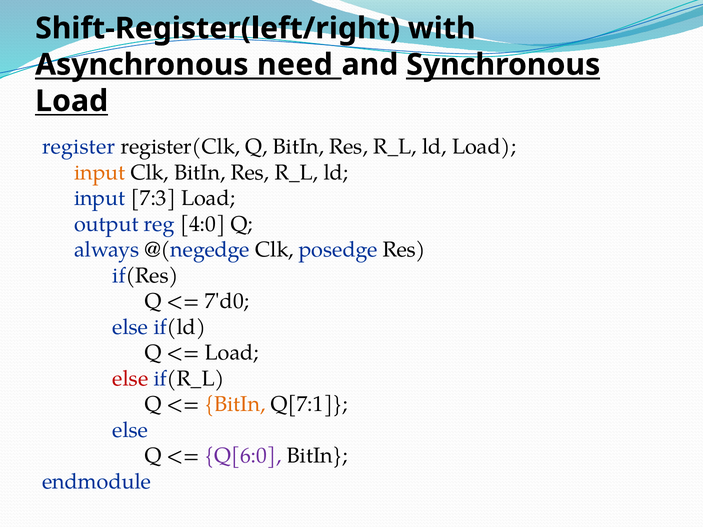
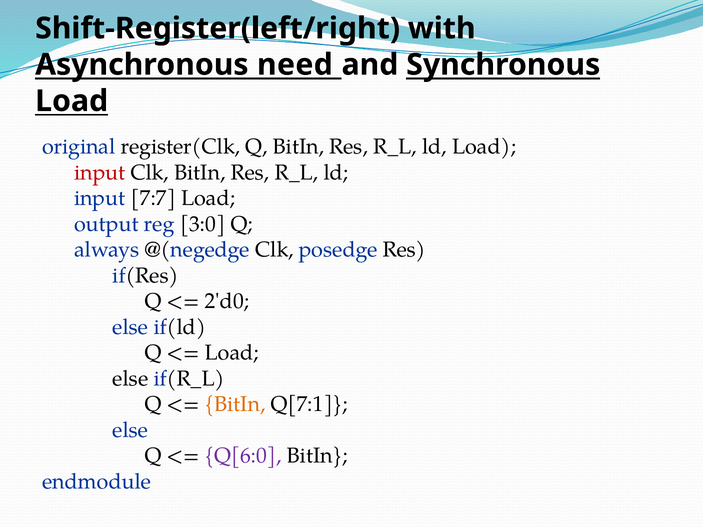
register: register -> original
input at (100, 173) colour: orange -> red
7:3: 7:3 -> 7:7
4:0: 4:0 -> 3:0
7'd0: 7'd0 -> 2'd0
else at (130, 379) colour: red -> black
